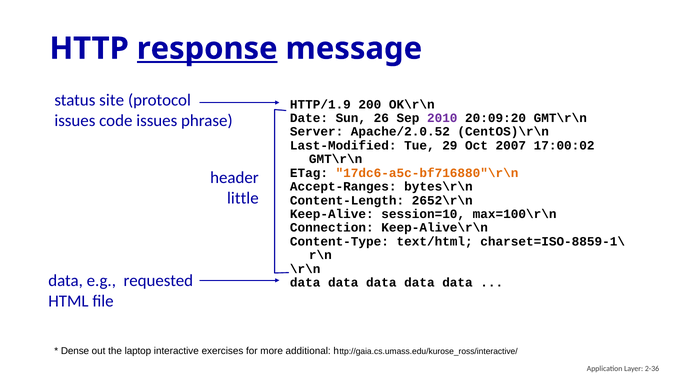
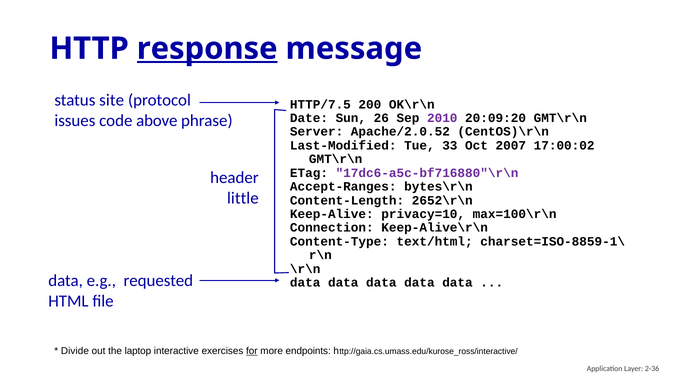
HTTP/1.9: HTTP/1.9 -> HTTP/7.5
code issues: issues -> above
29: 29 -> 33
17dc6-a5c-bf716880"\r\n colour: orange -> purple
session=10: session=10 -> privacy=10
Dense: Dense -> Divide
for underline: none -> present
additional: additional -> endpoints
